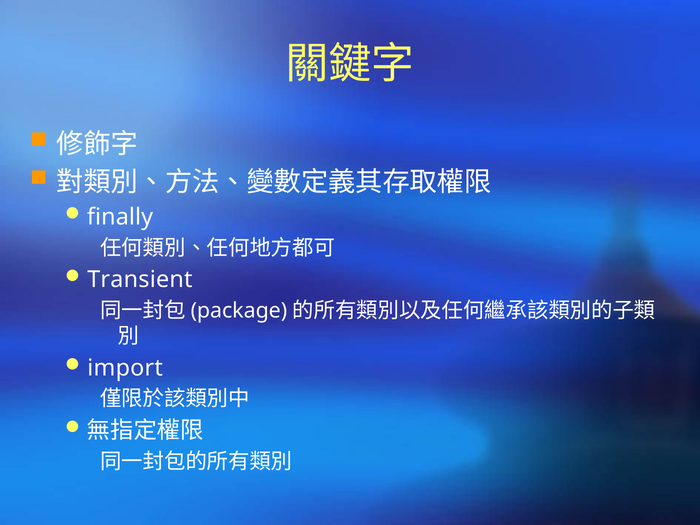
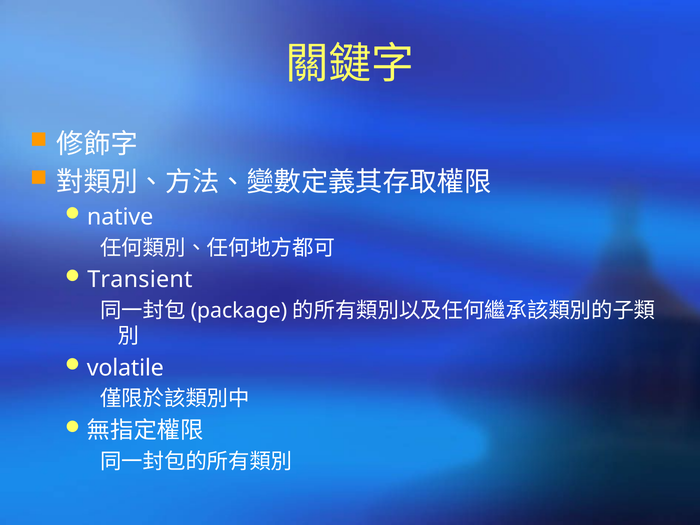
finally: finally -> native
import: import -> volatile
